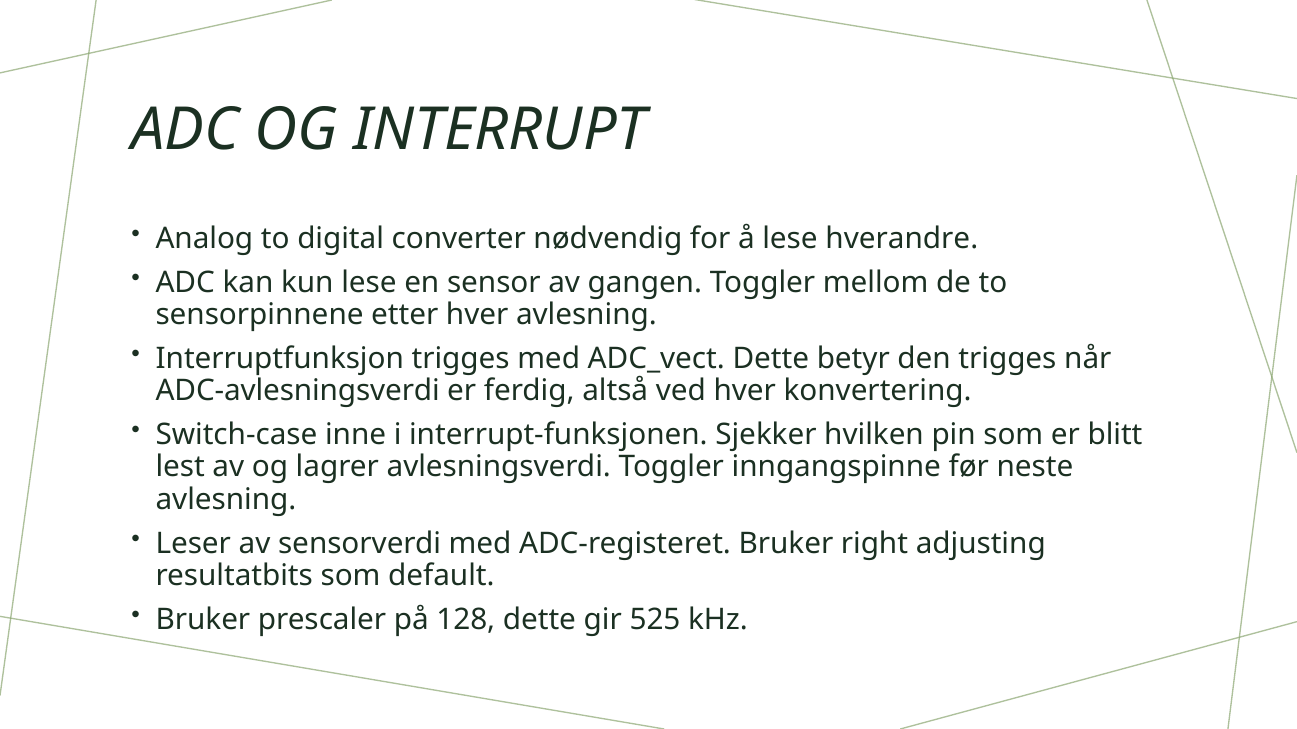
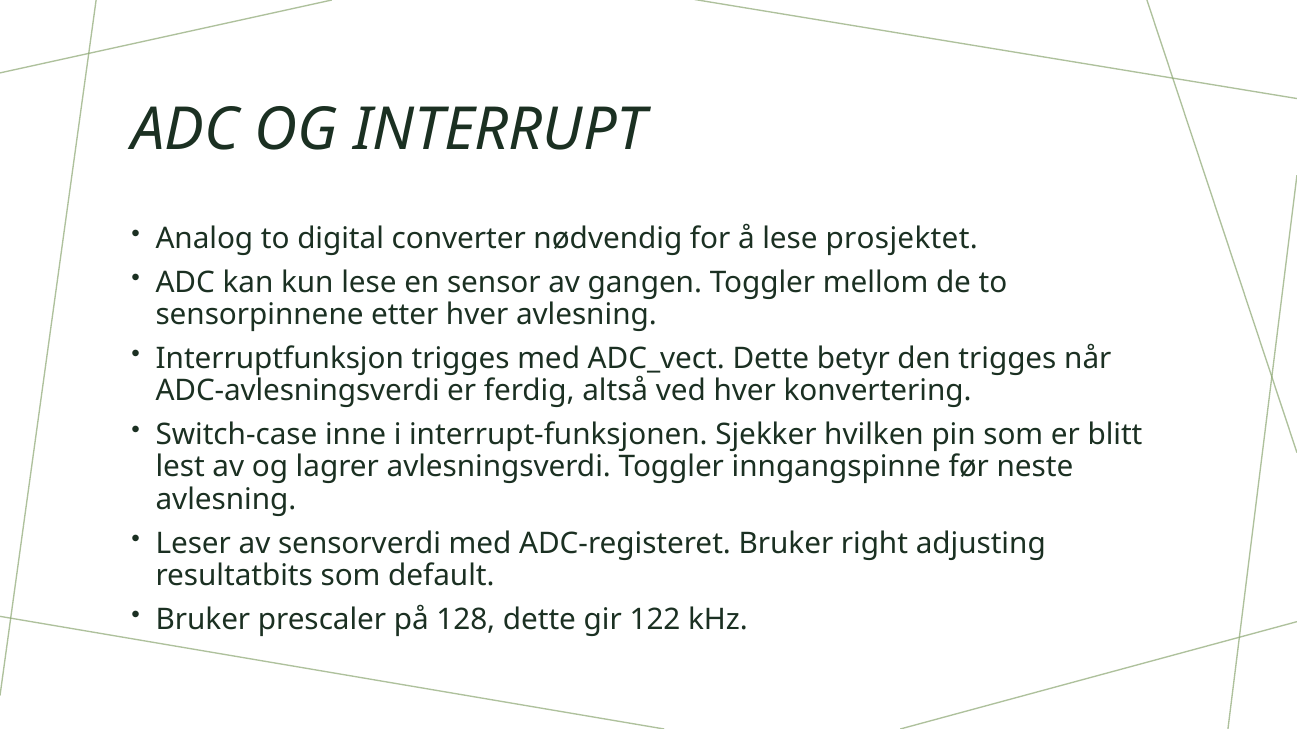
hverandre: hverandre -> prosjektet
525: 525 -> 122
